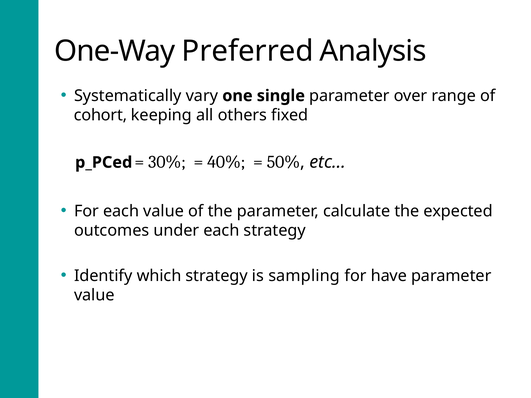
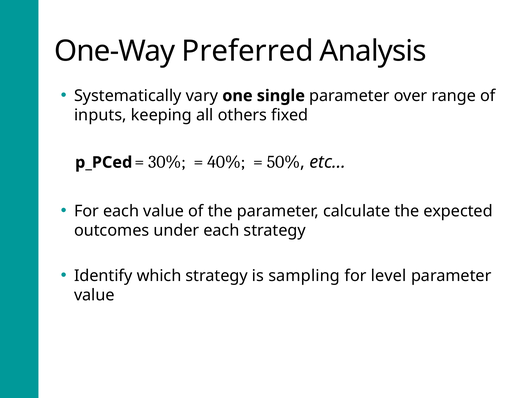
cohort: cohort -> inputs
have: have -> level
